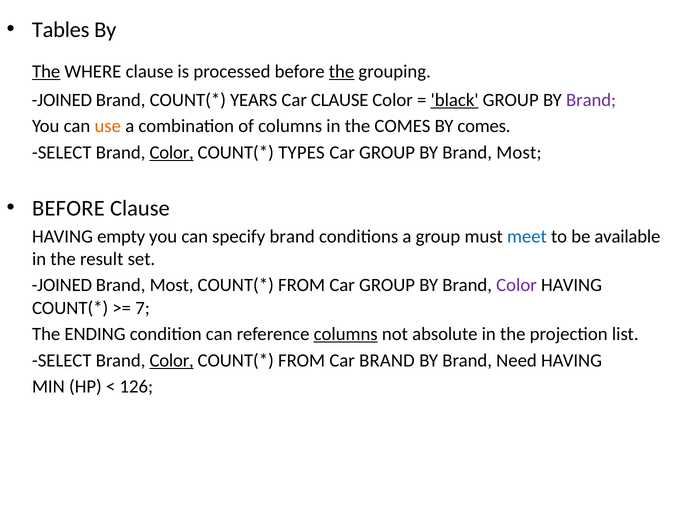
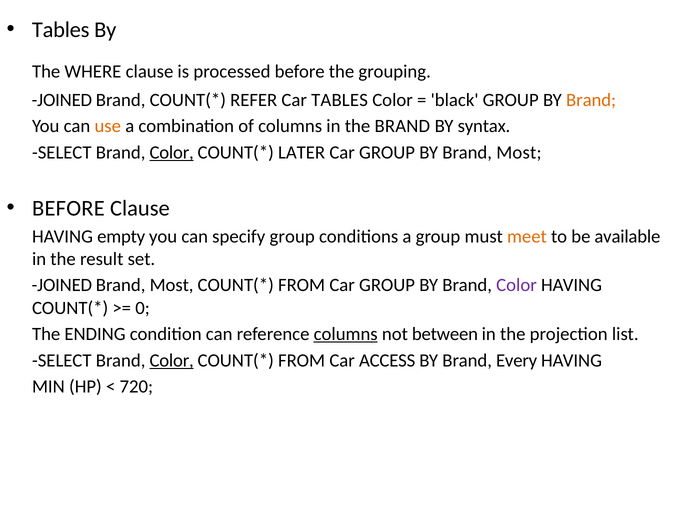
The at (46, 71) underline: present -> none
the at (342, 71) underline: present -> none
YEARS: YEARS -> REFER
Car CLAUSE: CLAUSE -> TABLES
black underline: present -> none
Brand at (591, 100) colour: purple -> orange
the COMES: COMES -> BRAND
BY comes: comes -> syntax
TYPES: TYPES -> LATER
specify brand: brand -> group
meet colour: blue -> orange
7: 7 -> 0
absolute: absolute -> between
Car BRAND: BRAND -> ACCESS
Need: Need -> Every
126: 126 -> 720
